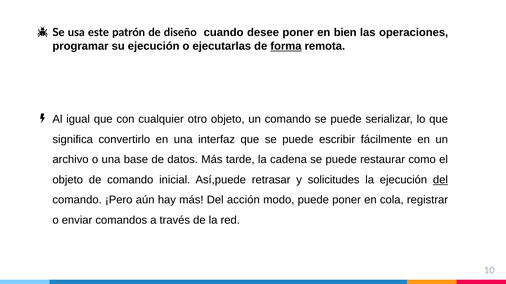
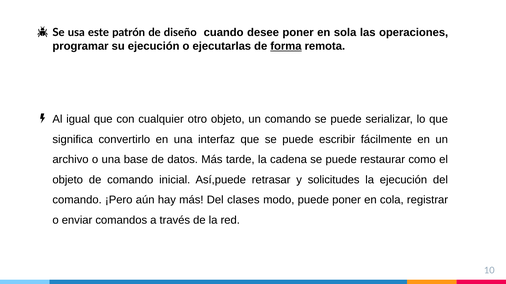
bien: bien -> sola
del at (440, 180) underline: present -> none
acción: acción -> clases
